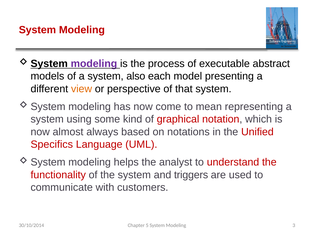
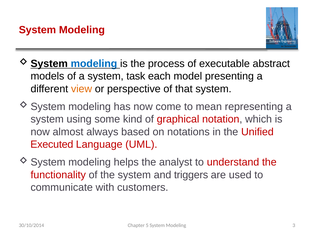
modeling at (94, 64) colour: purple -> blue
also: also -> task
Specifics: Specifics -> Executed
